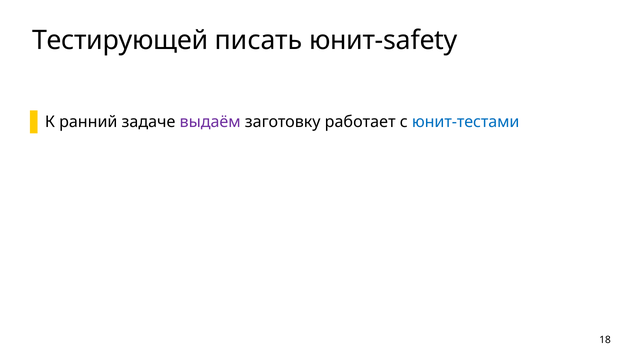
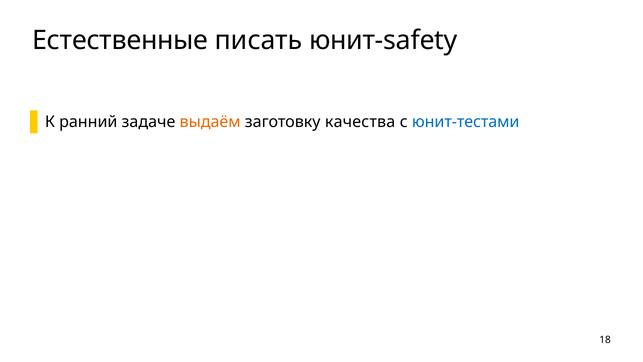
Тестирующей: Тестирующей -> Естественные
выдаём colour: purple -> orange
работает: работает -> качества
